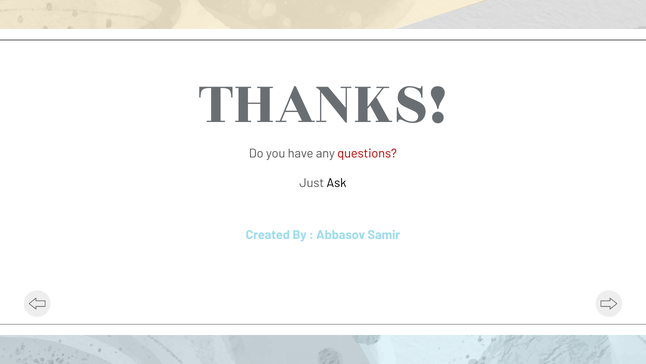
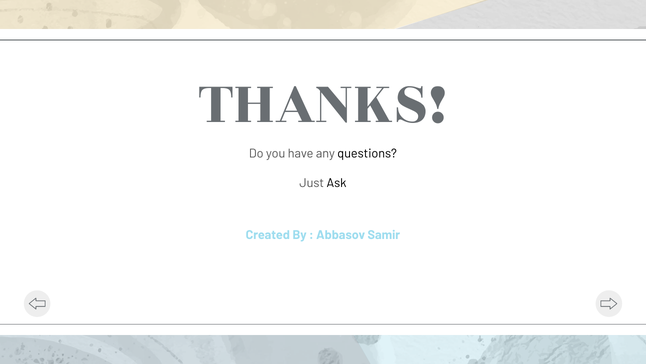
questions colour: red -> black
